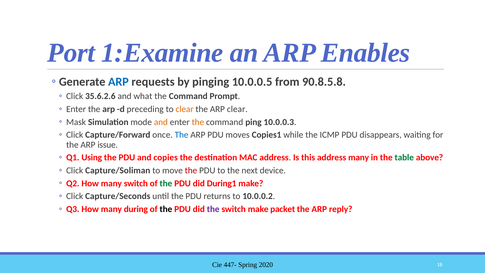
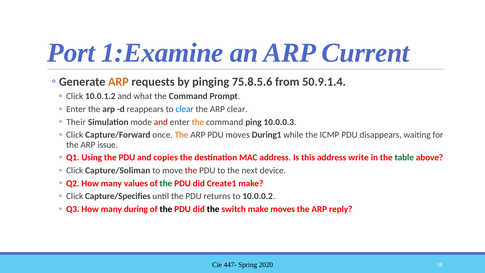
Enables: Enables -> Current
ARP at (118, 82) colour: blue -> orange
10.0.0.5: 10.0.0.5 -> 75.8.5.6
90.8.5.8: 90.8.5.8 -> 50.9.1.4
35.6.2.6: 35.6.2.6 -> 10.0.1.2
preceding: preceding -> reappears
clear at (185, 109) colour: orange -> blue
Mask: Mask -> Their
and at (161, 122) colour: orange -> red
The at (182, 135) colour: blue -> orange
Copies1: Copies1 -> During1
address many: many -> write
many switch: switch -> values
During1: During1 -> Create1
Capture/Seconds: Capture/Seconds -> Capture/Specifies
the at (213, 209) colour: purple -> black
make packet: packet -> moves
